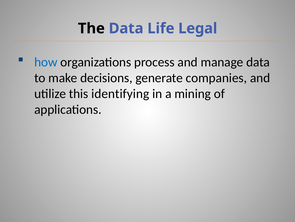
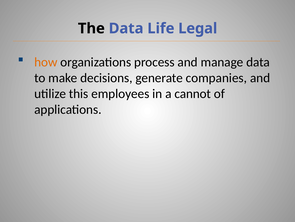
how colour: blue -> orange
identifying: identifying -> employees
mining: mining -> cannot
